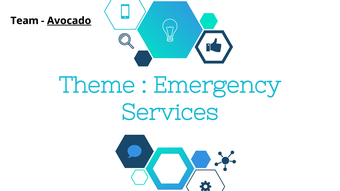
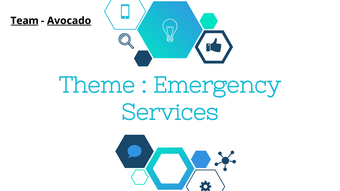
Team underline: none -> present
